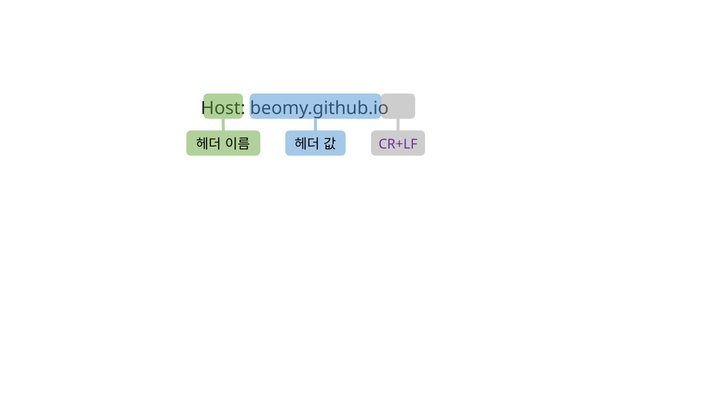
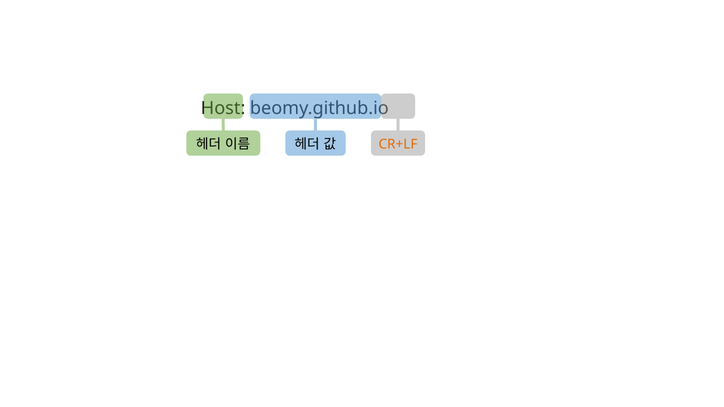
CR+LF colour: purple -> orange
